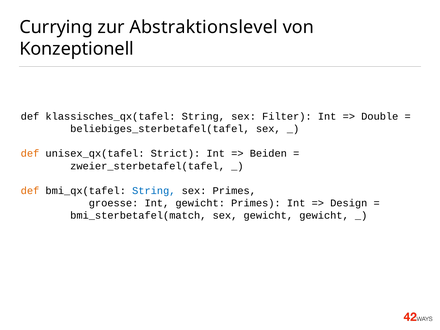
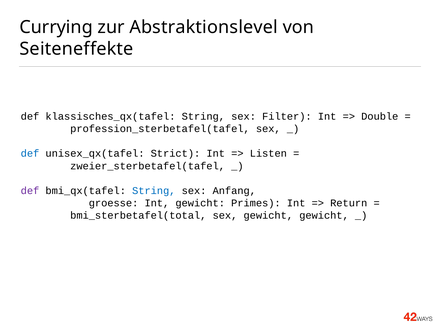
Konzeptionell: Konzeptionell -> Seiteneffekte
beliebiges_sterbetafel(tafel: beliebiges_sterbetafel(tafel -> profession_sterbetafel(tafel
def at (30, 154) colour: orange -> blue
Beiden: Beiden -> Listen
def at (30, 191) colour: orange -> purple
sex Primes: Primes -> Anfang
Design: Design -> Return
bmi_sterbetafel(match: bmi_sterbetafel(match -> bmi_sterbetafel(total
